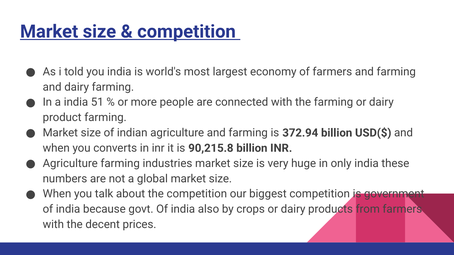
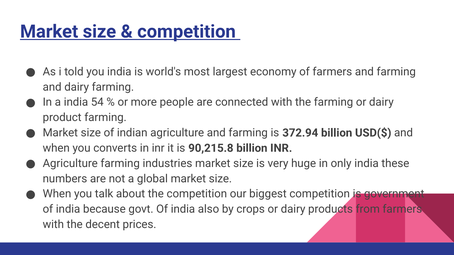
51: 51 -> 54
